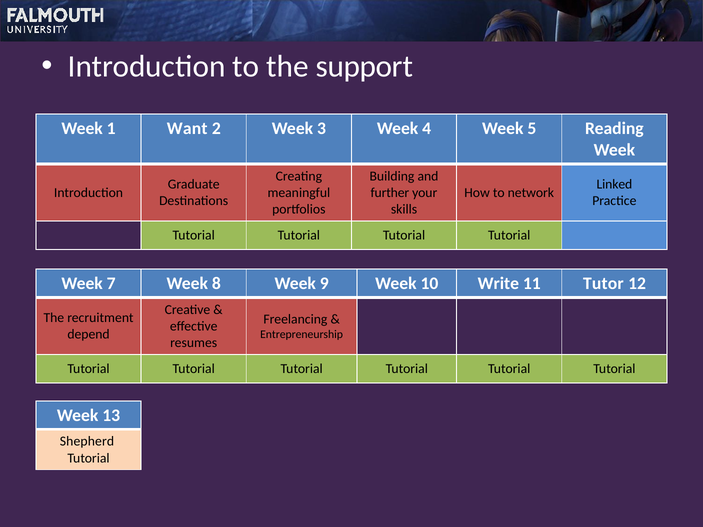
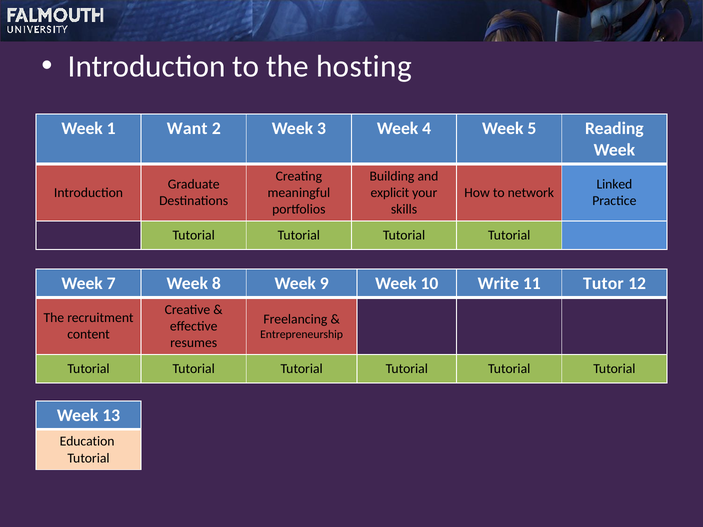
support: support -> hosting
further: further -> explicit
depend: depend -> content
Shepherd: Shepherd -> Education
